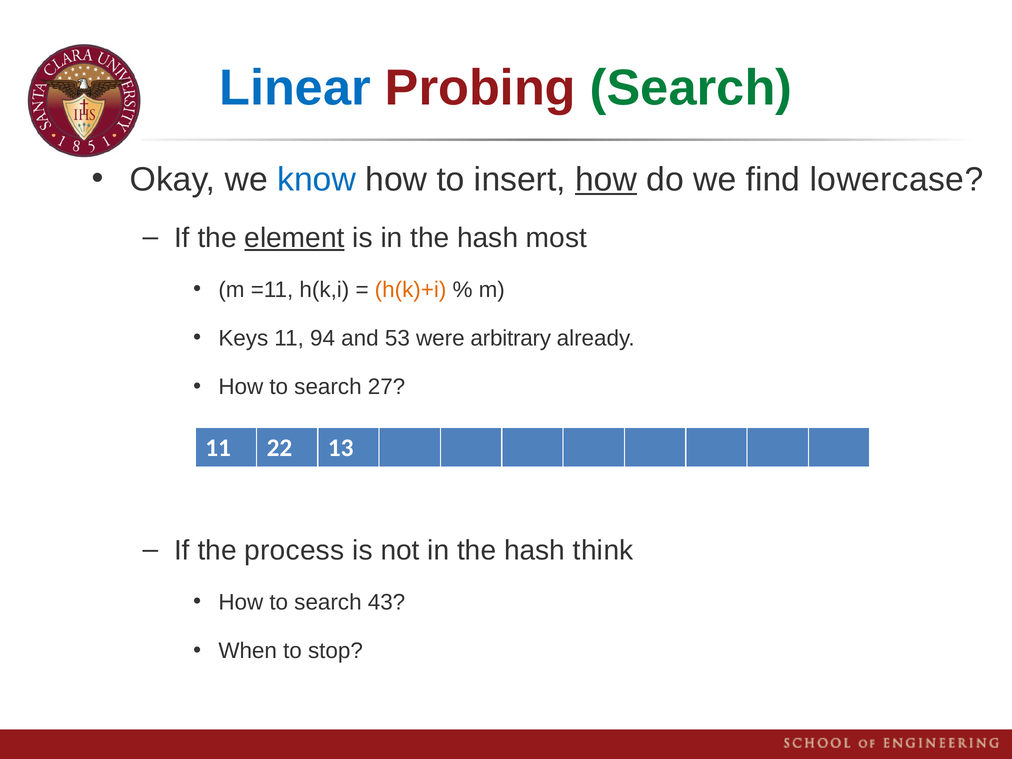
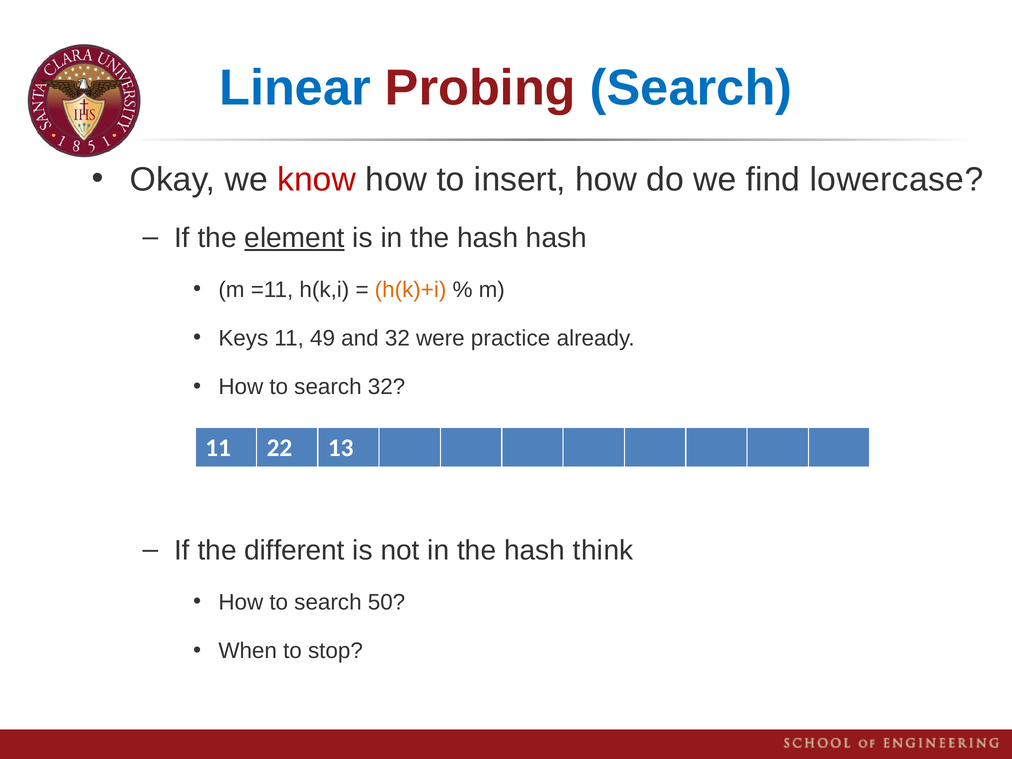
Search at (691, 88) colour: green -> blue
know colour: blue -> red
how at (606, 179) underline: present -> none
hash most: most -> hash
94: 94 -> 49
and 53: 53 -> 32
arbitrary: arbitrary -> practice
search 27: 27 -> 32
process: process -> different
43: 43 -> 50
